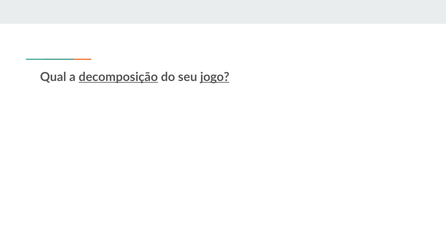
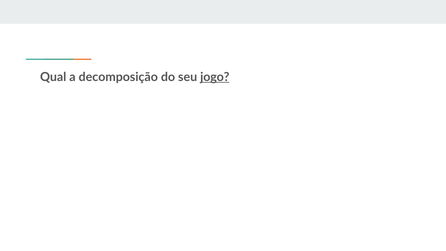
decomposição underline: present -> none
